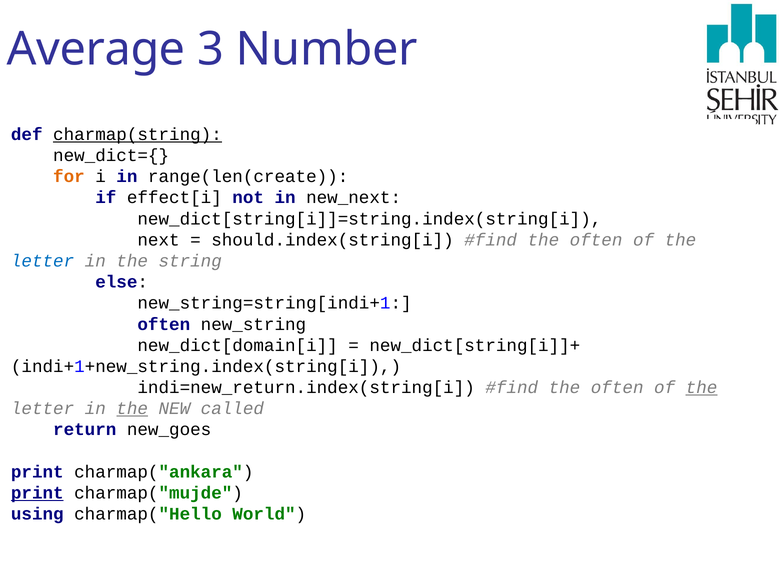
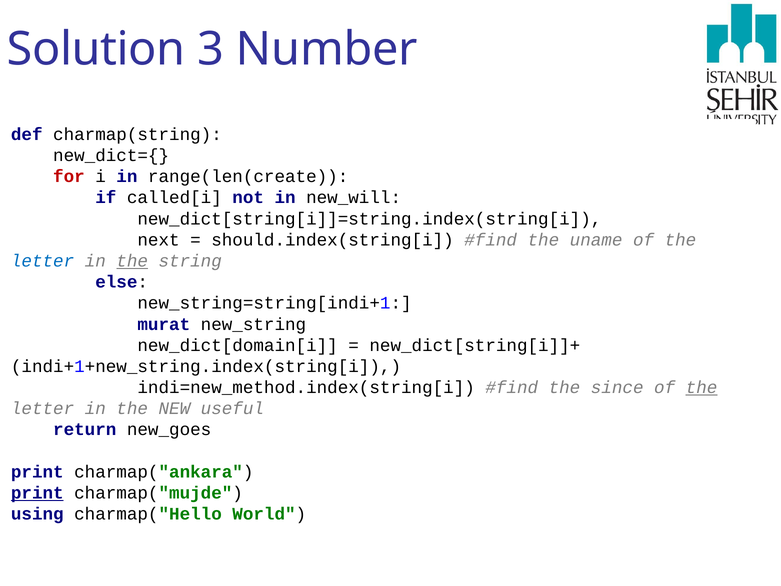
Average: Average -> Solution
charmap(string underline: present -> none
for colour: orange -> red
effect[i: effect[i -> called[i
new_next: new_next -> new_will
often at (596, 240): often -> uname
the at (132, 261) underline: none -> present
often at (164, 324): often -> murat
indi=new_return.index(string[i: indi=new_return.index(string[i -> indi=new_method.index(string[i
often at (617, 387): often -> since
the at (132, 408) underline: present -> none
called: called -> useful
